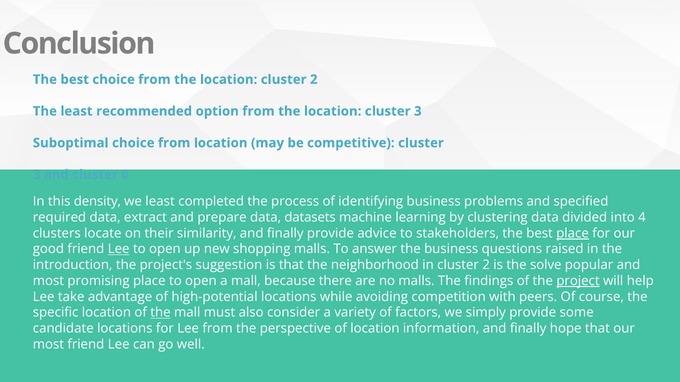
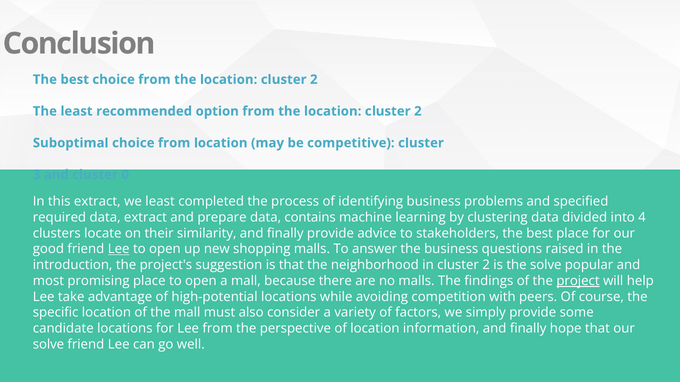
3 at (418, 111): 3 -> 2
this density: density -> extract
datasets: datasets -> contains
place at (573, 234) underline: present -> none
the at (160, 313) underline: present -> none
most at (48, 345): most -> solve
